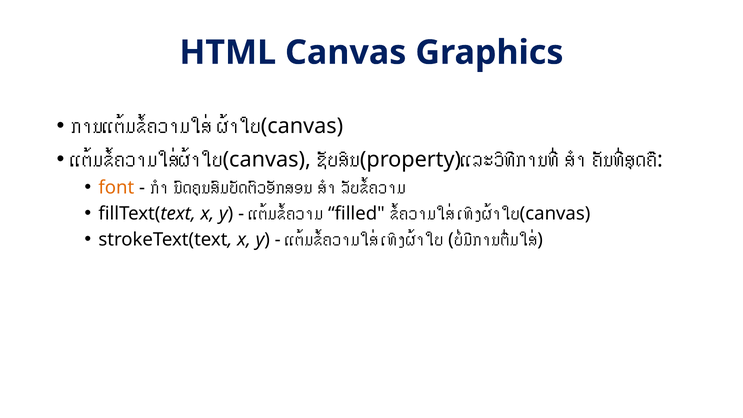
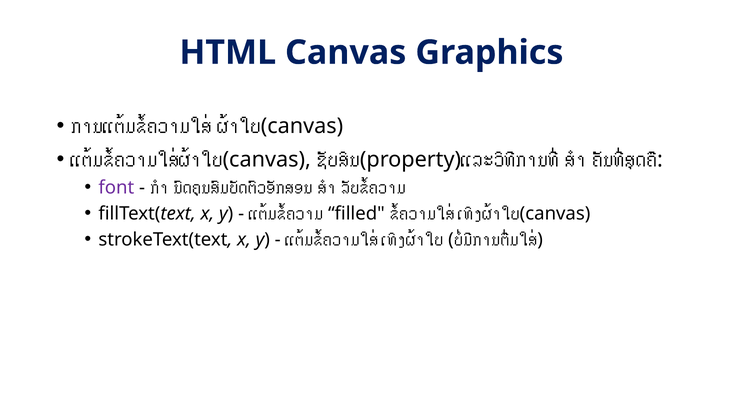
font colour: orange -> purple
